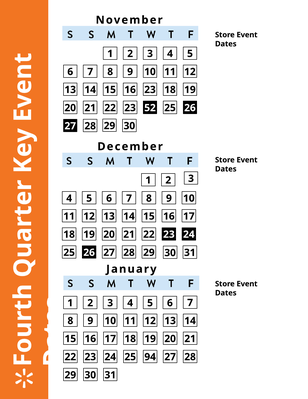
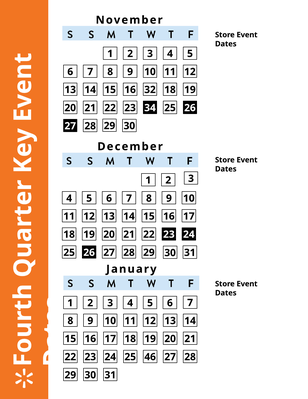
13 23: 23 -> 32
52: 52 -> 34
94: 94 -> 46
